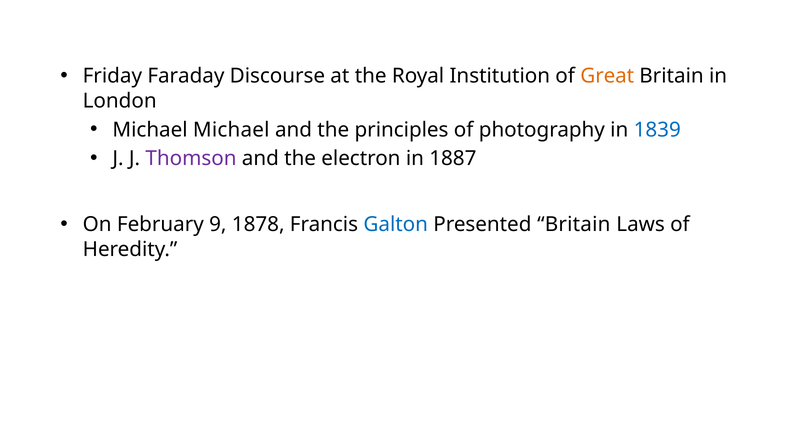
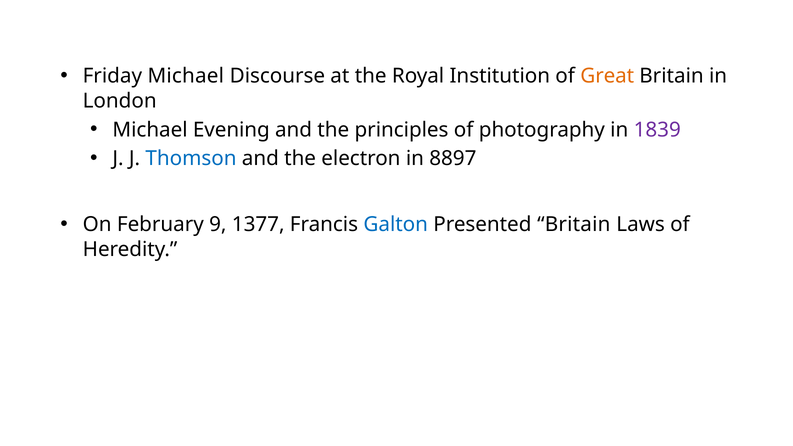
Friday Faraday: Faraday -> Michael
Michael Michael: Michael -> Evening
1839 colour: blue -> purple
Thomson colour: purple -> blue
1887: 1887 -> 8897
1878: 1878 -> 1377
